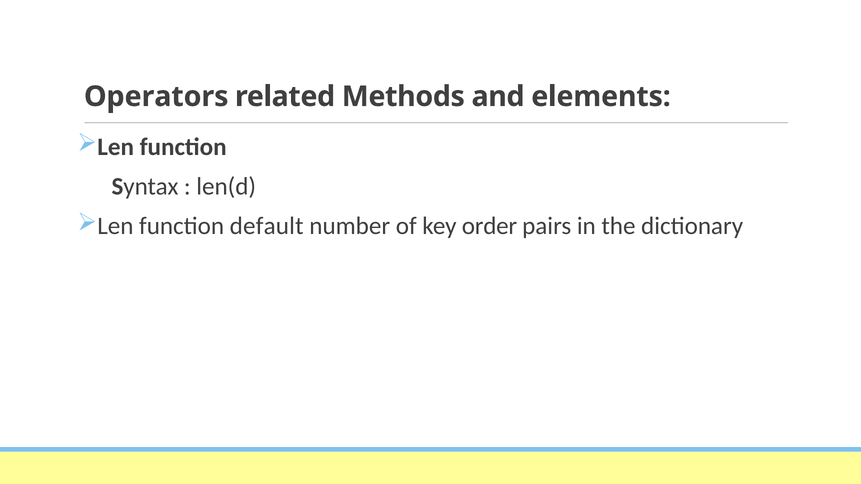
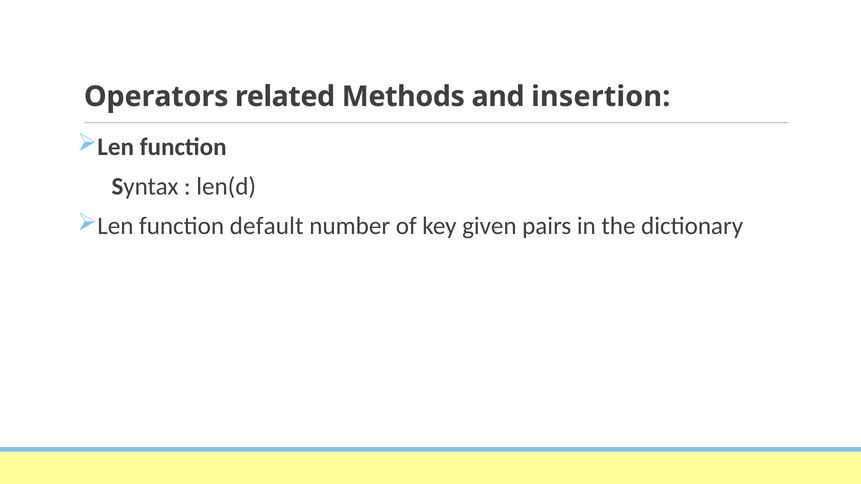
elements: elements -> insertion
order: order -> given
